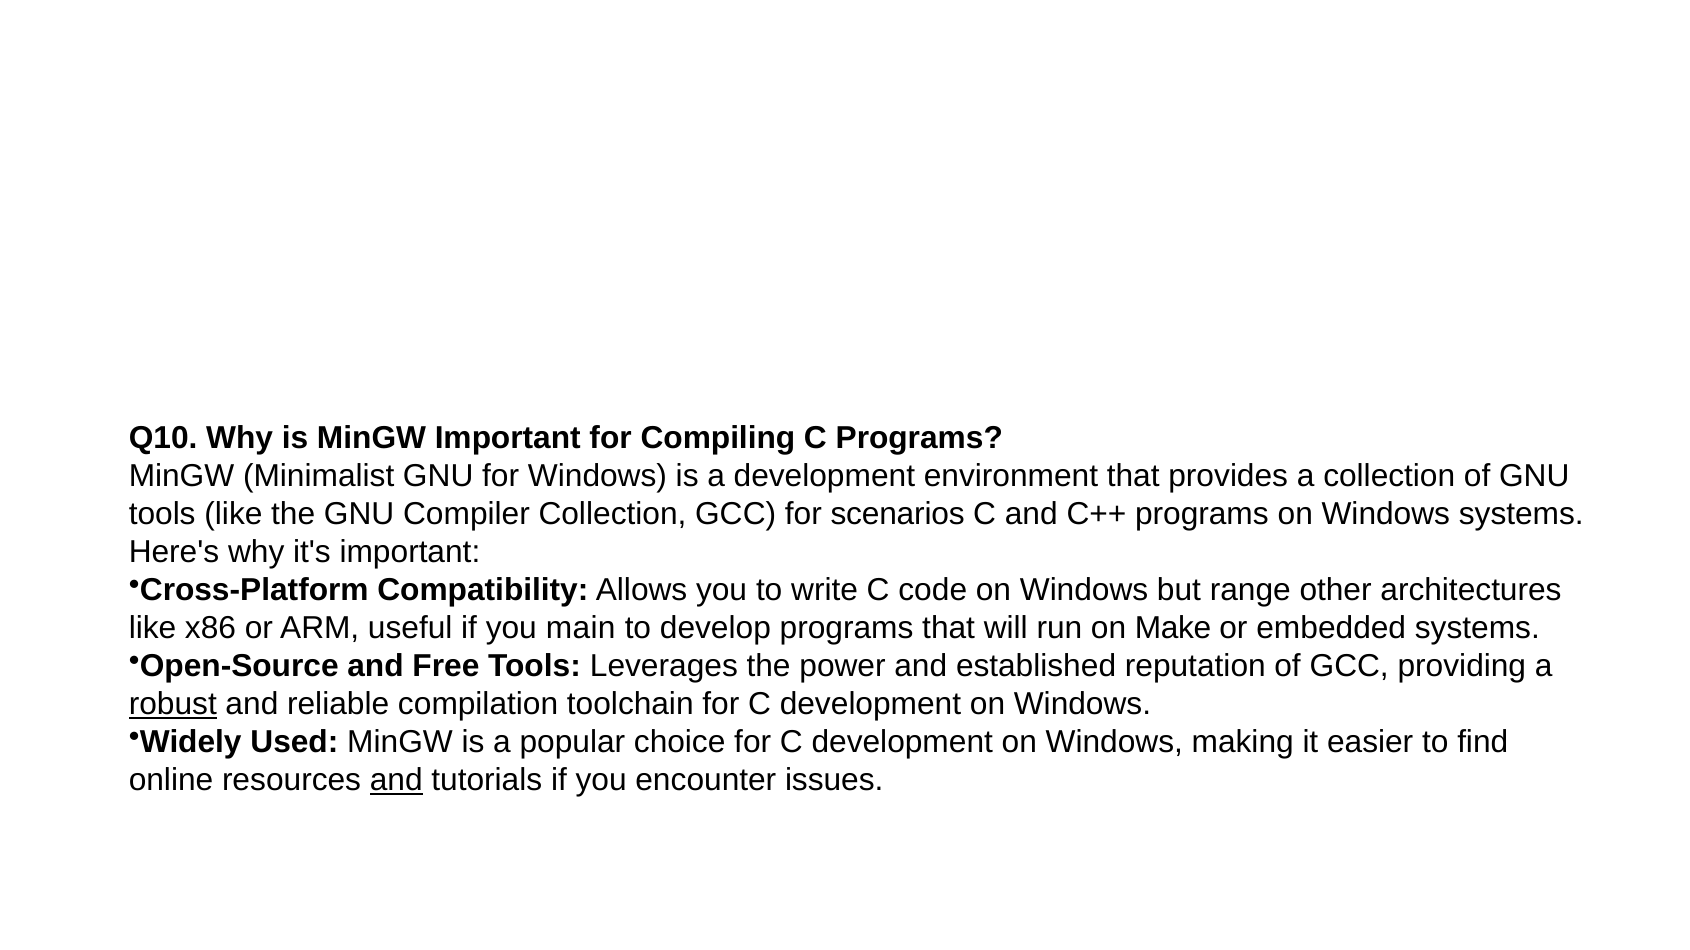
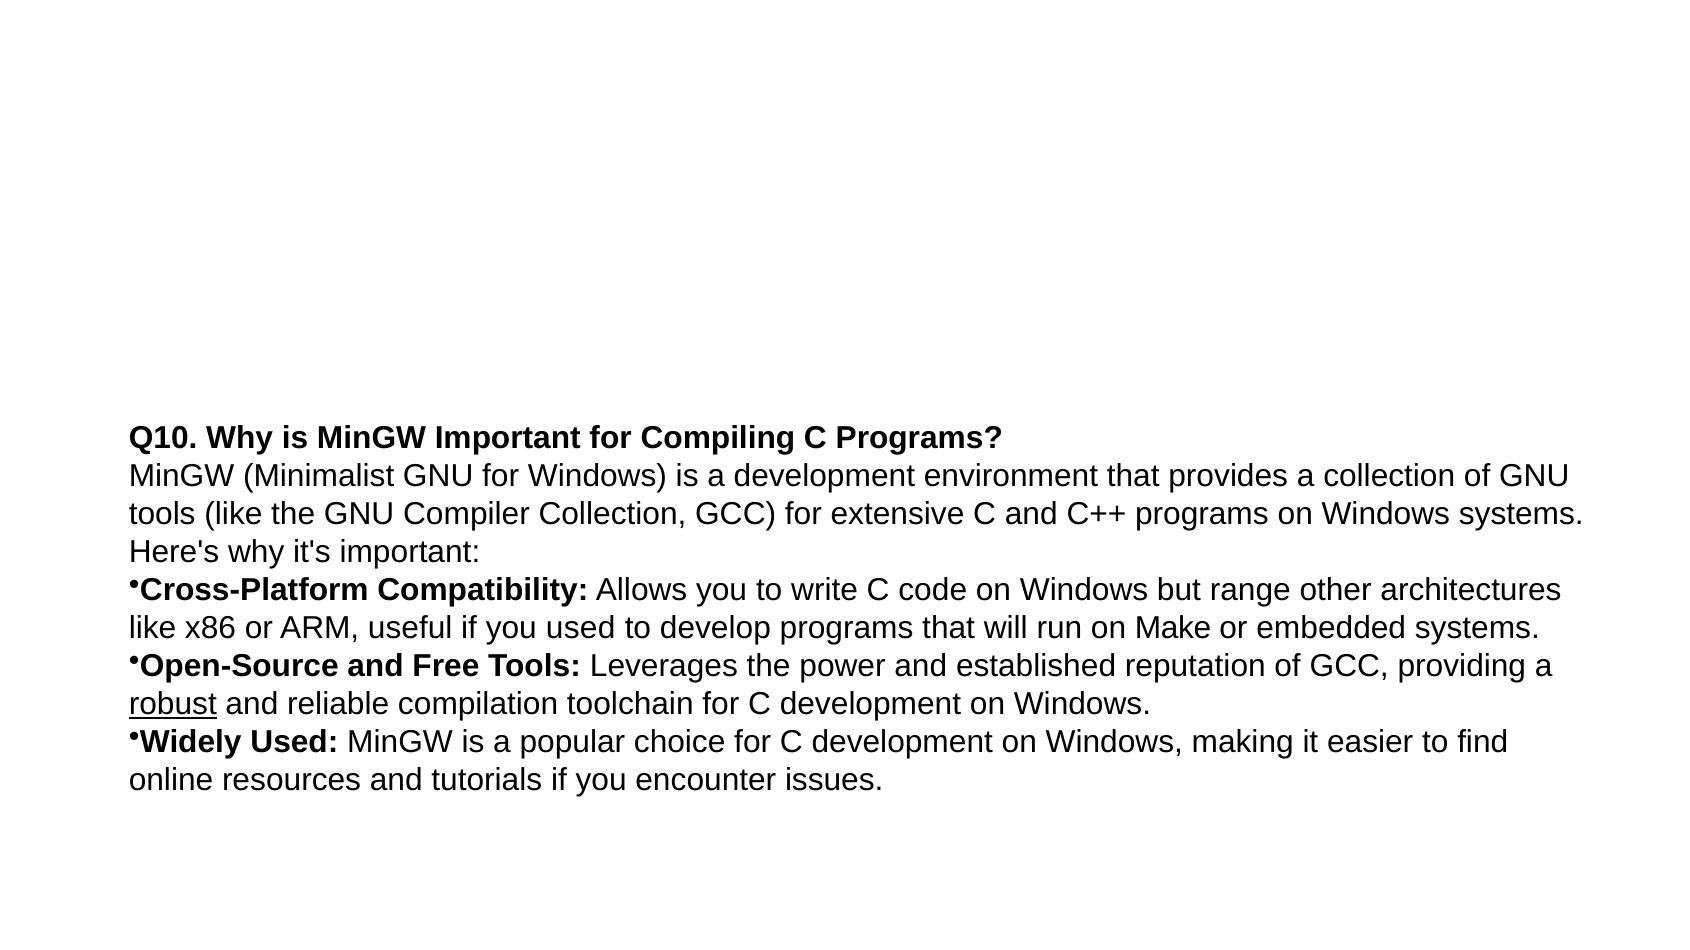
scenarios: scenarios -> extensive
you main: main -> used
and at (396, 781) underline: present -> none
